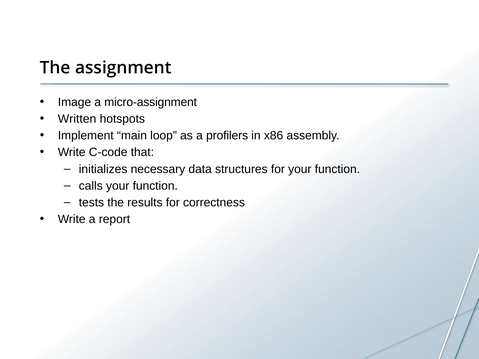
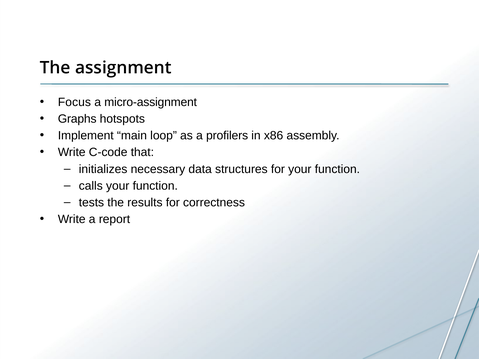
Image: Image -> Focus
Written: Written -> Graphs
